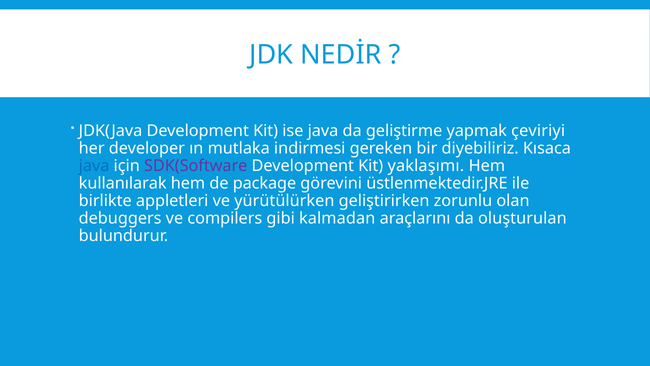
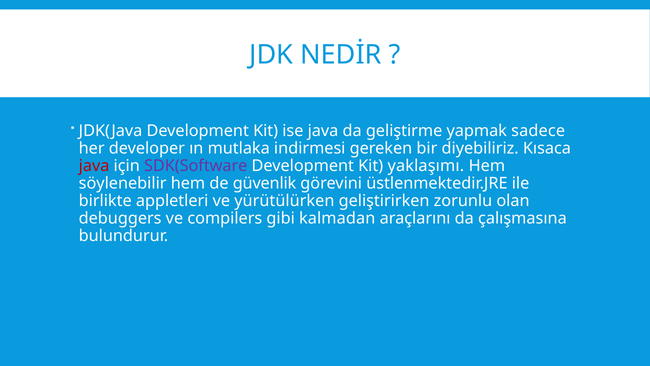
çeviriyi: çeviriyi -> sadece
java at (94, 166) colour: blue -> red
kullanılarak: kullanılarak -> söylenebilir
package: package -> güvenlik
oluşturulan: oluşturulan -> çalışmasına
